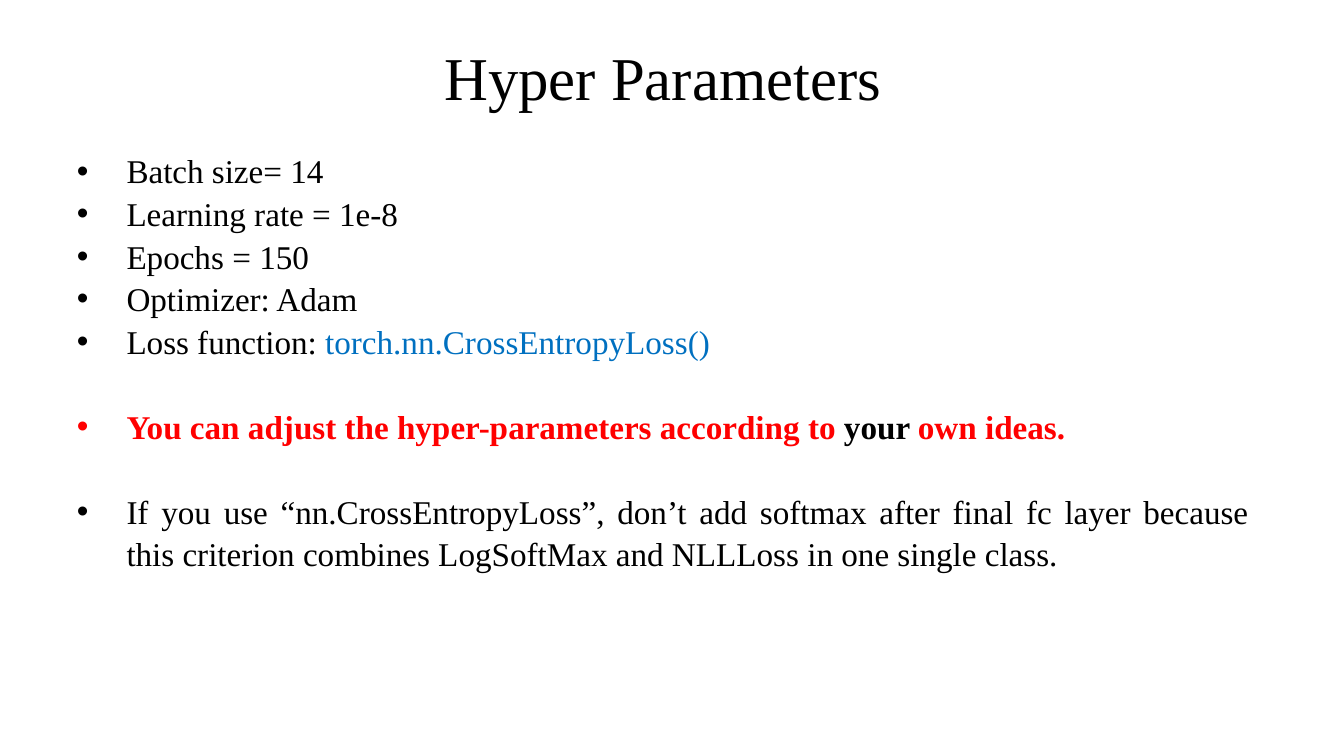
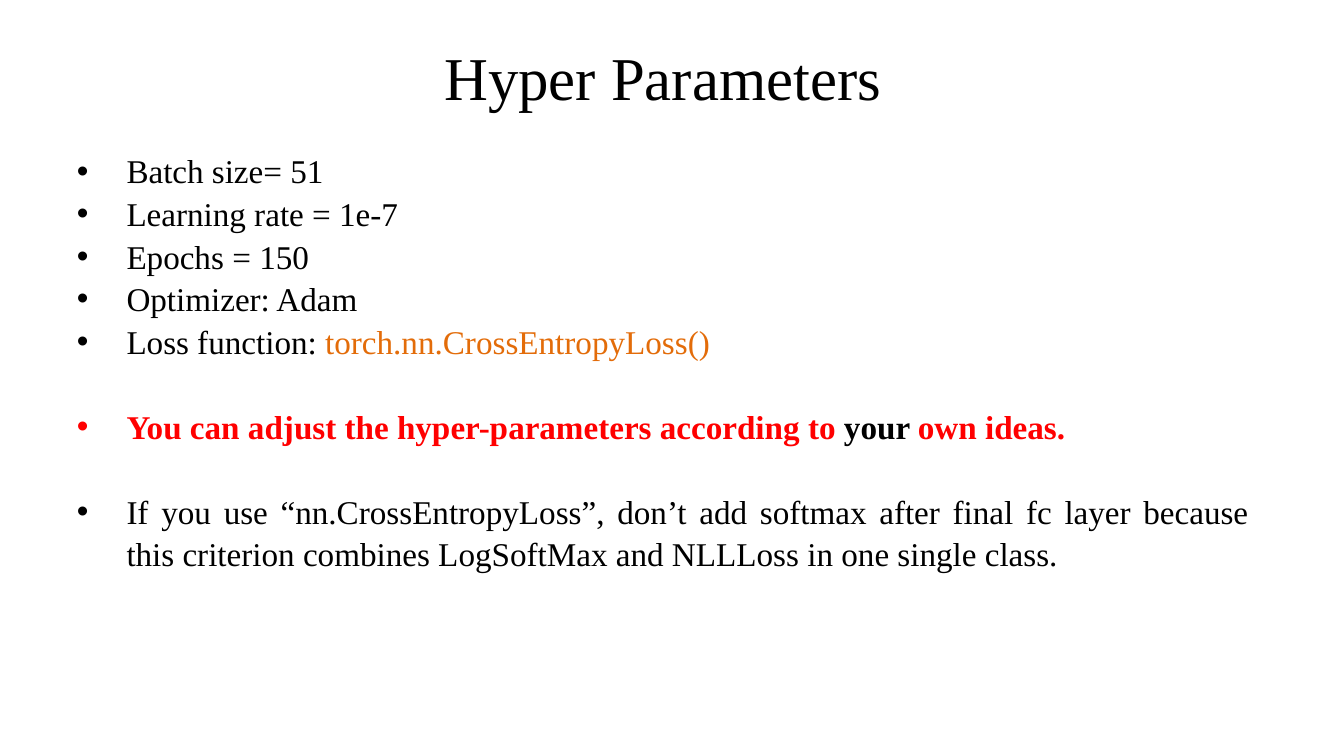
14: 14 -> 51
1e-8: 1e-8 -> 1e-7
torch.nn.CrossEntropyLoss( colour: blue -> orange
